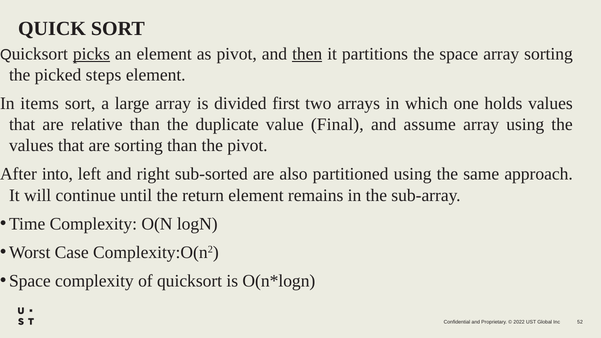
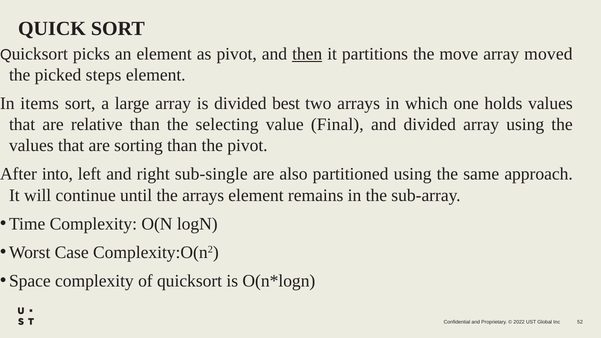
picks underline: present -> none
the space: space -> move
array sorting: sorting -> moved
first: first -> best
duplicate: duplicate -> selecting
and assume: assume -> divided
sub-sorted: sub-sorted -> sub-single
the return: return -> arrays
